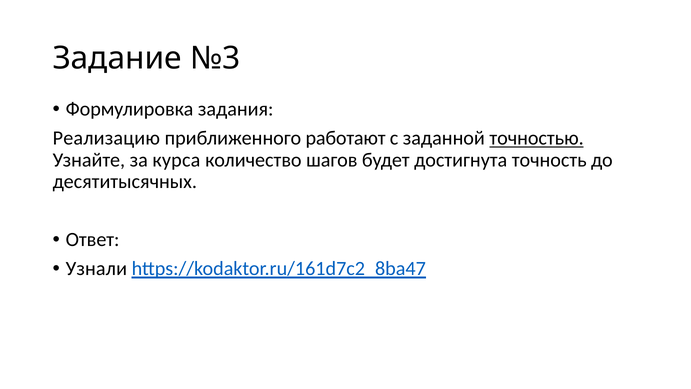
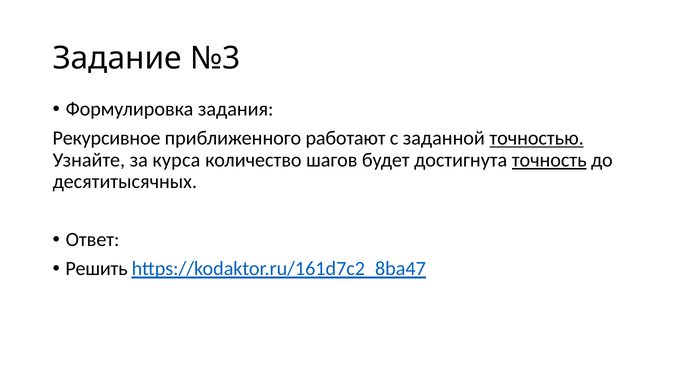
Реализацию: Реализацию -> Рекурсивное
точность underline: none -> present
Узнали: Узнали -> Решить
